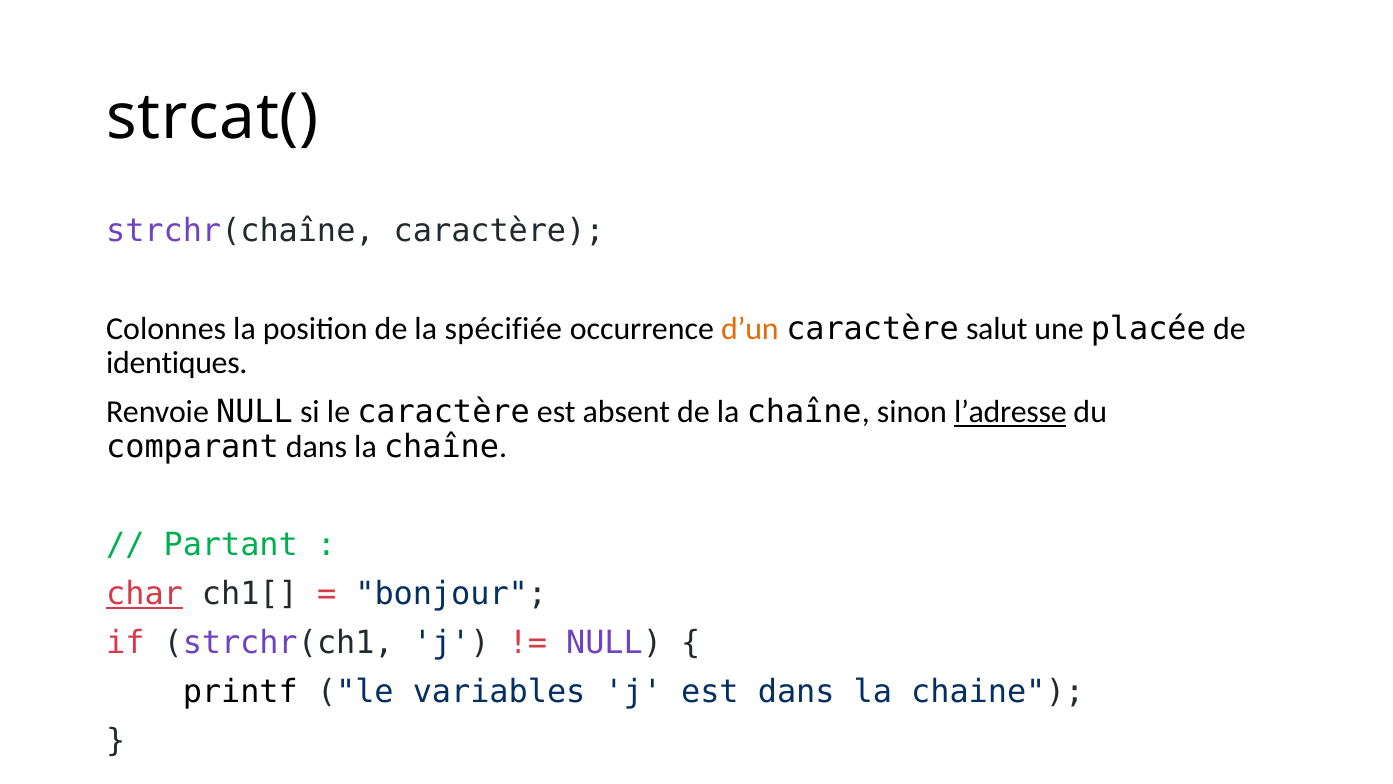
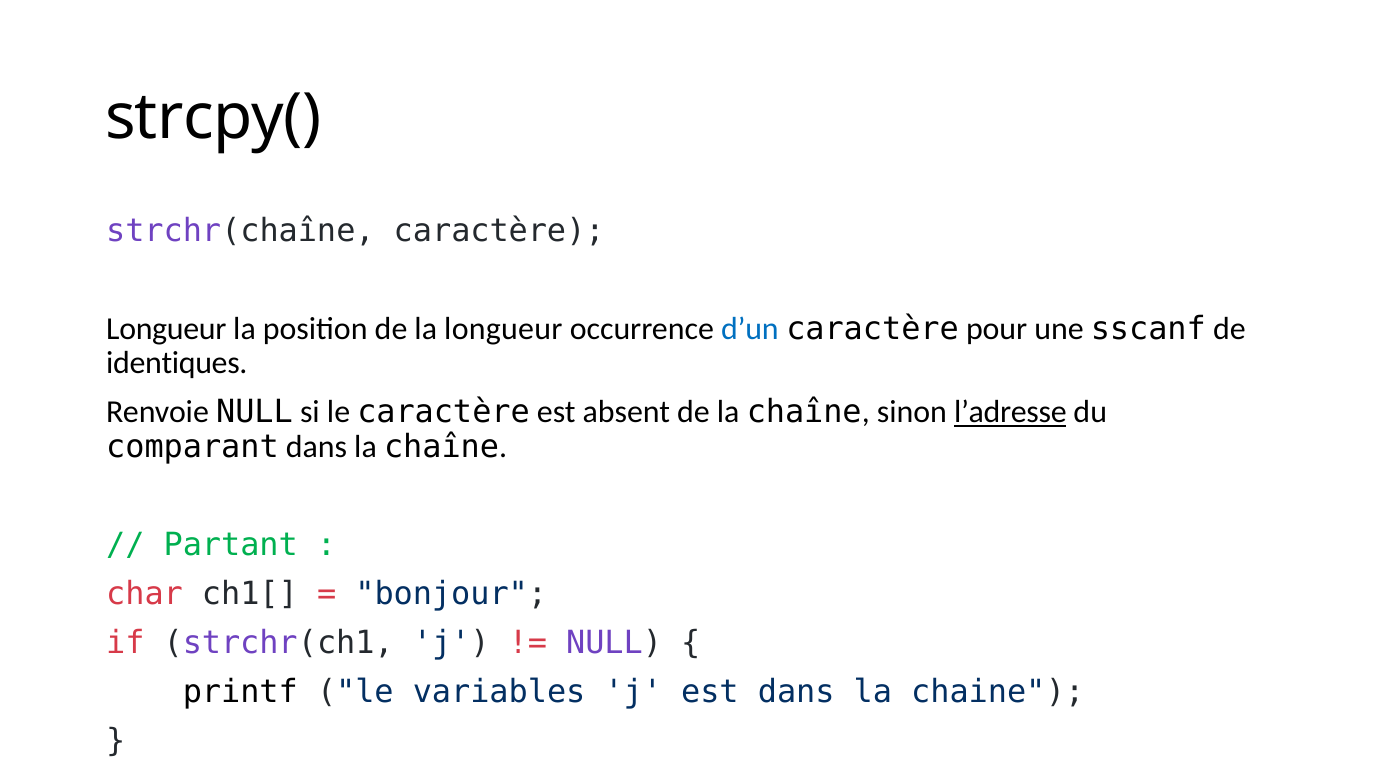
strcat(: strcat( -> strcpy(
Colonnes at (166, 329): Colonnes -> Longueur
la spécifiée: spécifiée -> longueur
d’un colour: orange -> blue
salut: salut -> pour
placée: placée -> sscanf
char underline: present -> none
